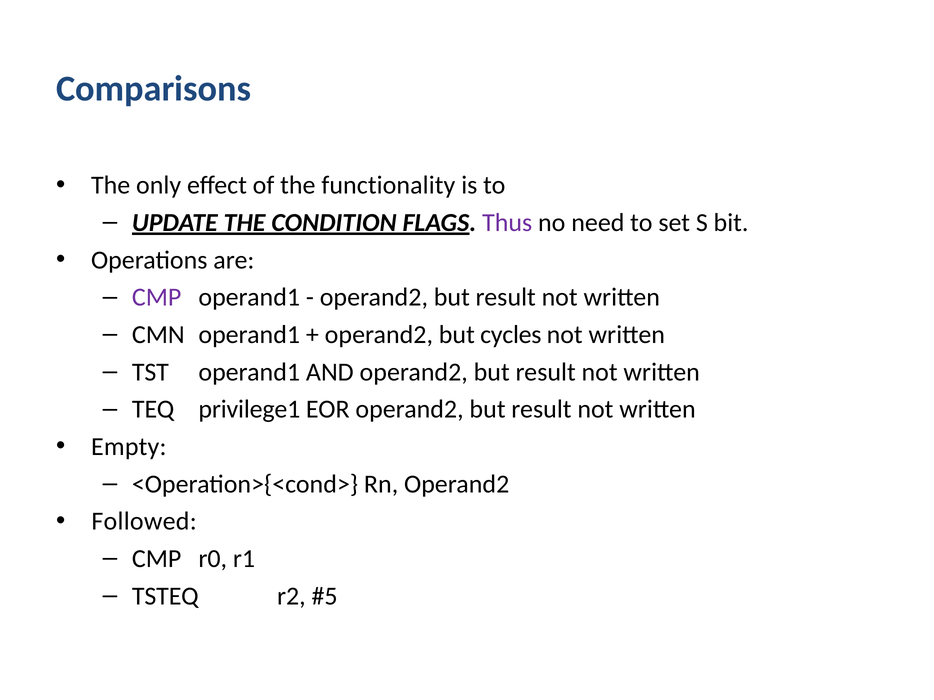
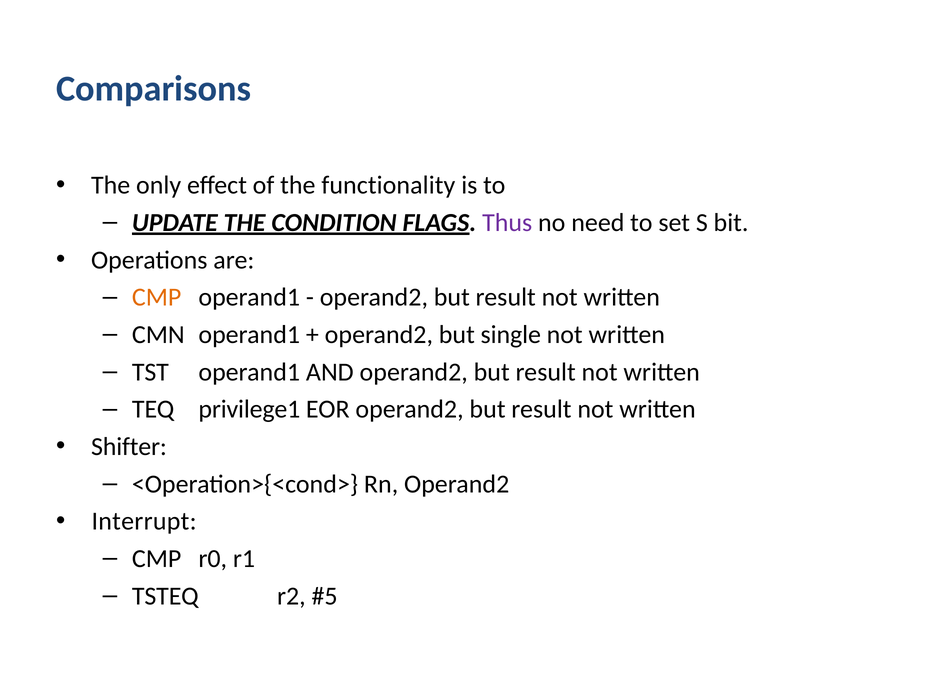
CMP at (157, 298) colour: purple -> orange
cycles: cycles -> single
Empty: Empty -> Shifter
Followed: Followed -> Interrupt
